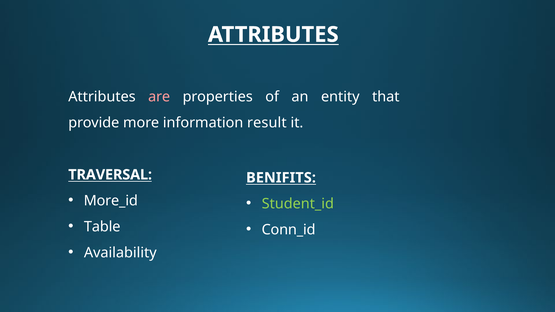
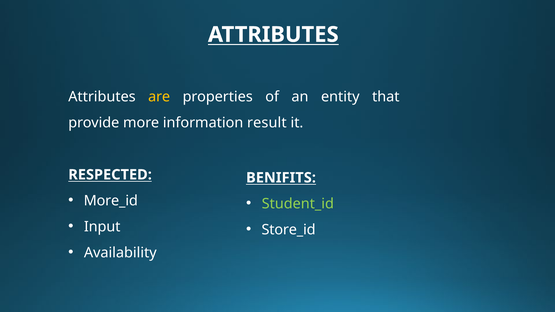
are colour: pink -> yellow
TRAVERSAL: TRAVERSAL -> RESPECTED
Table: Table -> Input
Conn_id: Conn_id -> Store_id
